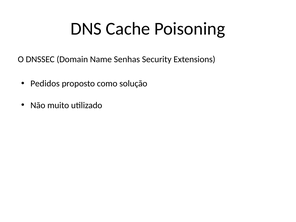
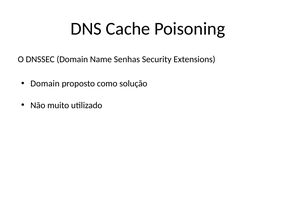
Pedidos at (45, 84): Pedidos -> Domain
